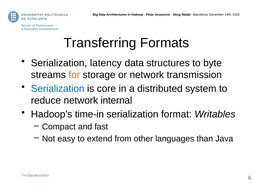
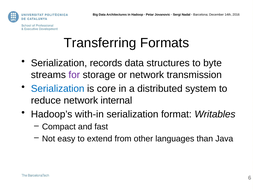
latency: latency -> records
for colour: orange -> purple
time-in: time-in -> with-in
